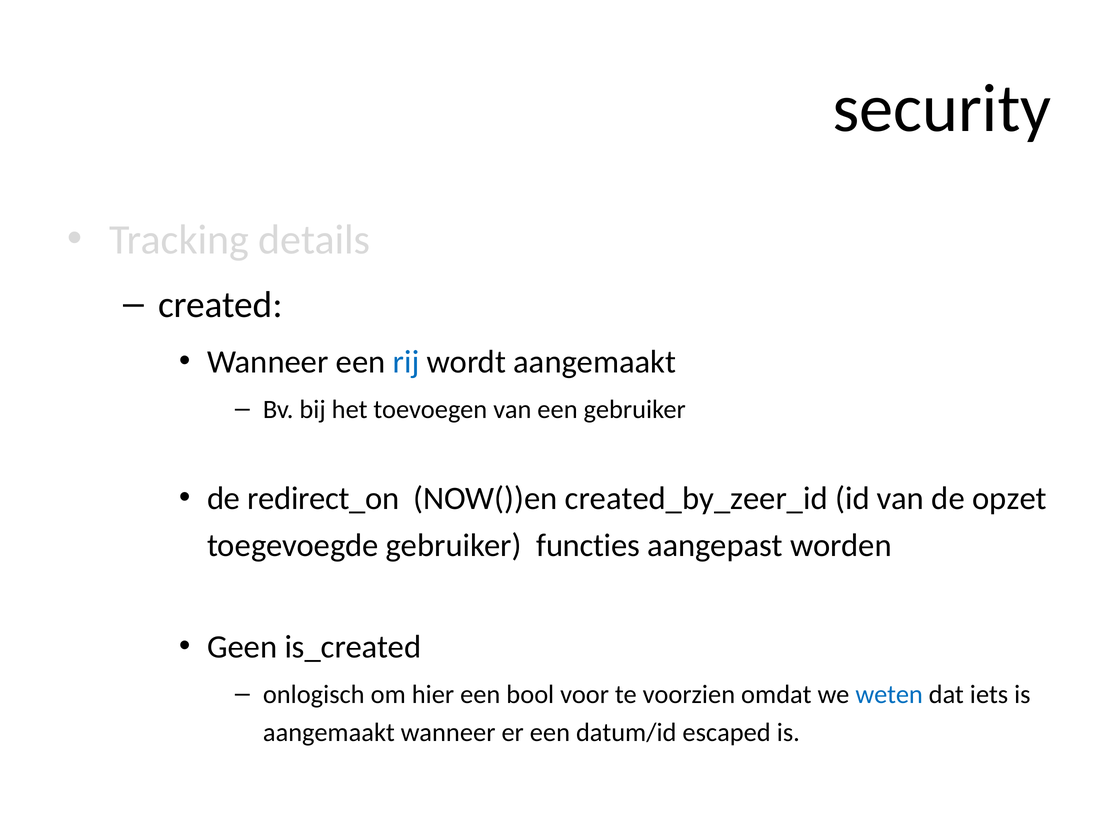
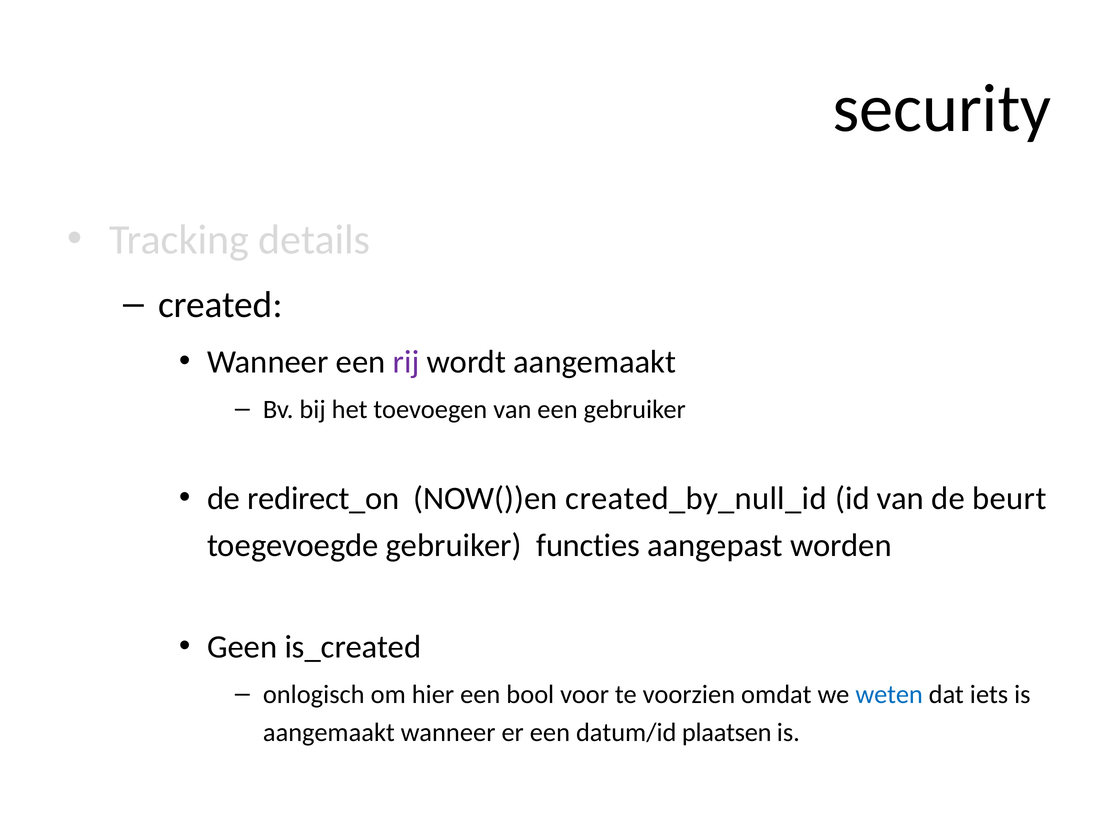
rij colour: blue -> purple
created_by_zeer_id: created_by_zeer_id -> created_by_null_id
opzet: opzet -> beurt
escaped: escaped -> plaatsen
